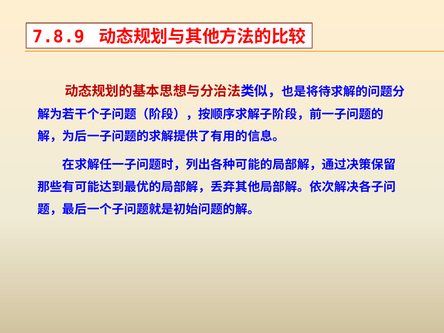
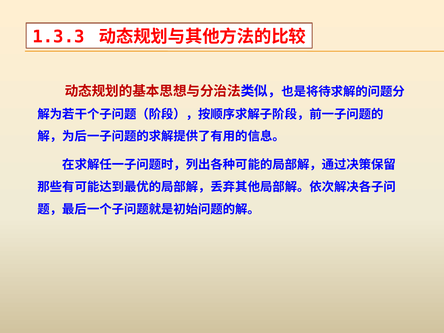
7.8.9: 7.8.9 -> 1.3.3
